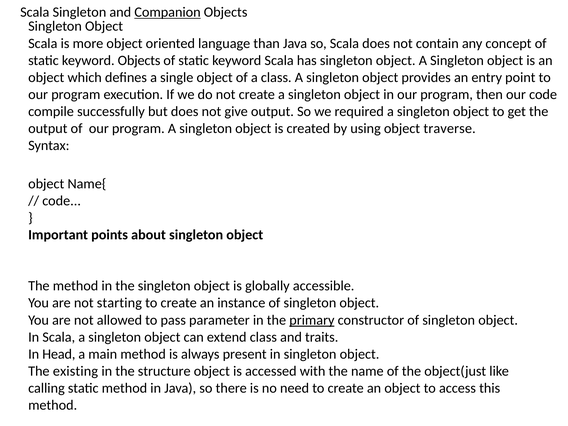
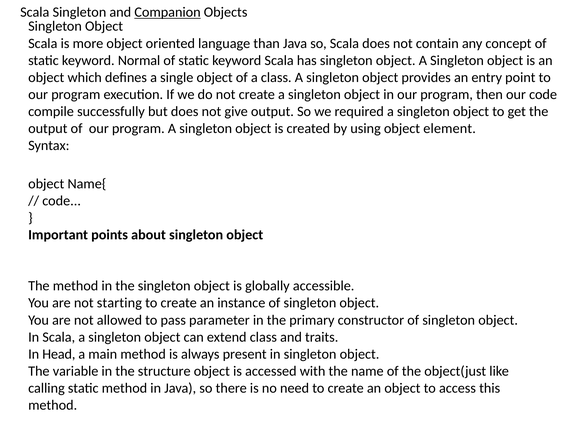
keyword Objects: Objects -> Normal
traverse: traverse -> element
primary underline: present -> none
existing: existing -> variable
